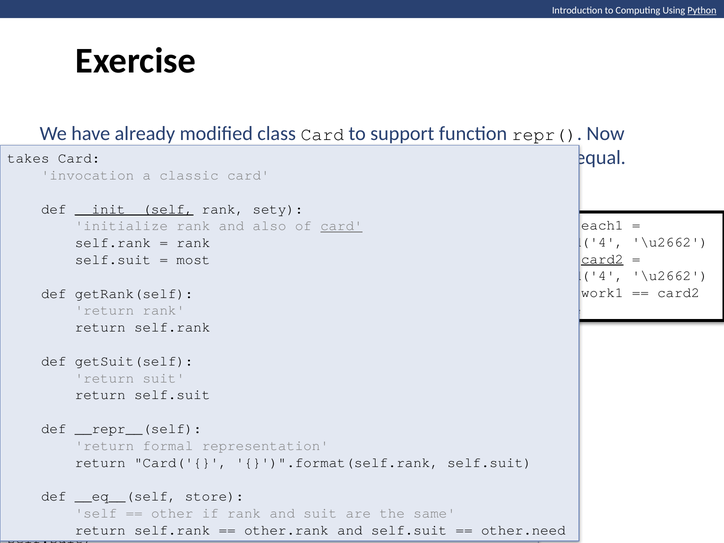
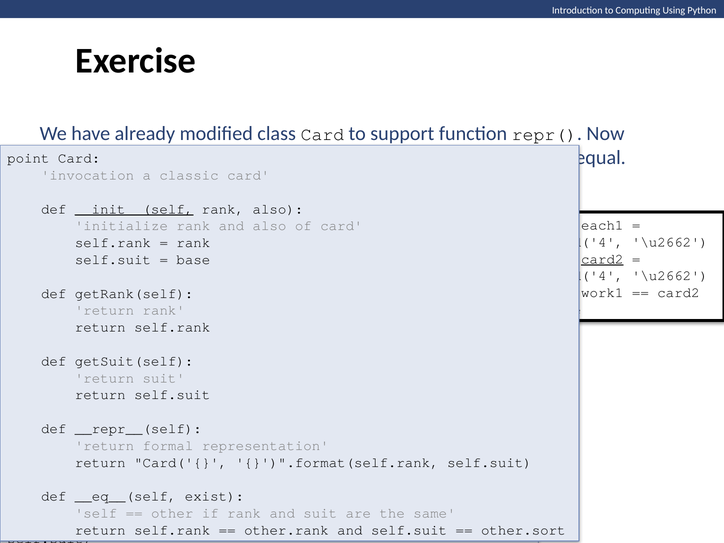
Python underline: present -> none
takes: takes -> point
rank sety: sety -> also
card at (341, 226) underline: present -> none
most: most -> base
store: store -> exist
other.need: other.need -> other.sort
